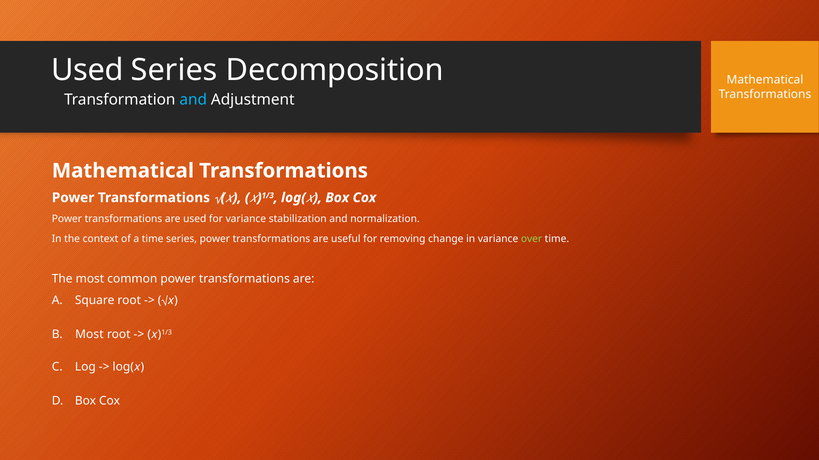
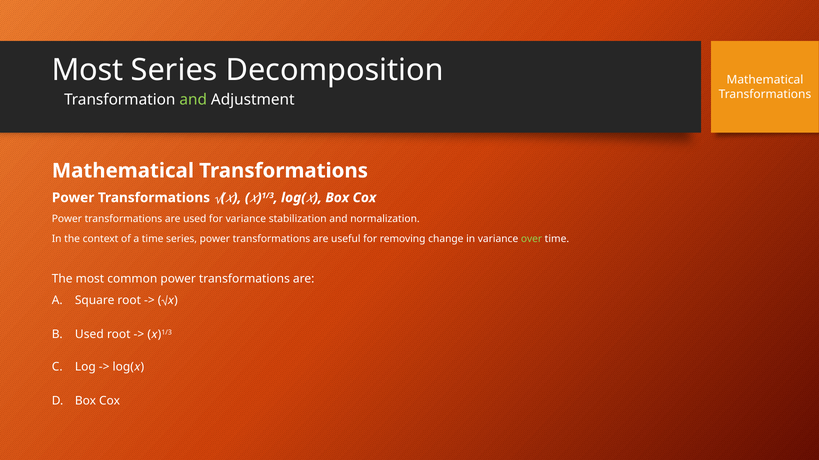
Used at (87, 70): Used -> Most
and at (193, 100) colour: light blue -> light green
Most at (89, 335): Most -> Used
